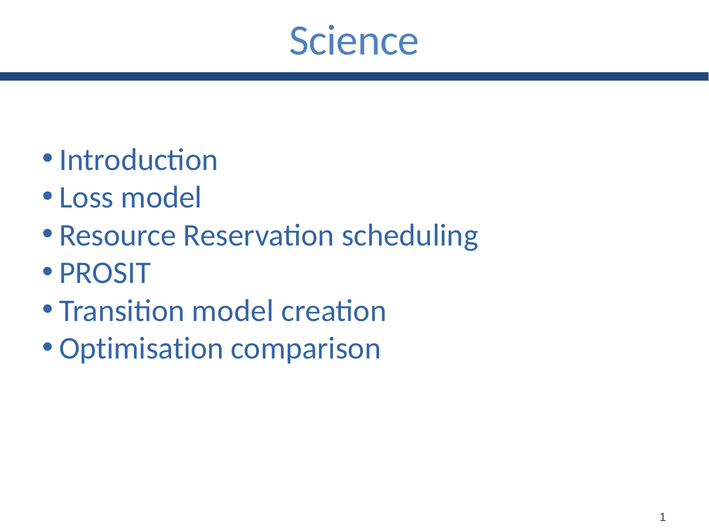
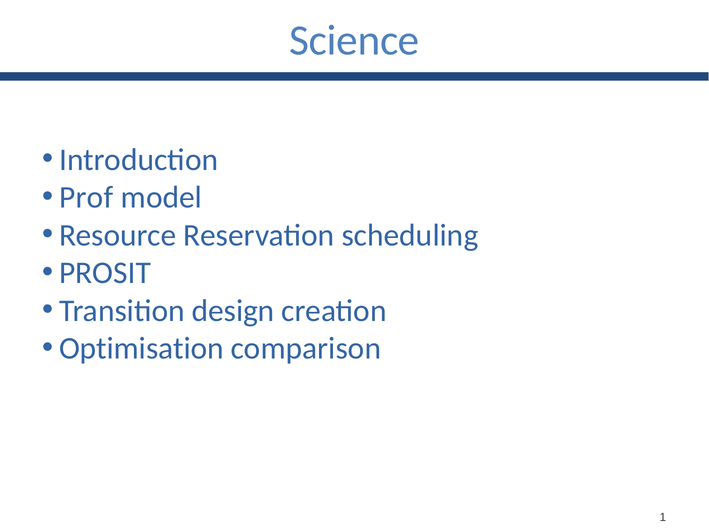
Loss: Loss -> Prof
Transition model: model -> design
